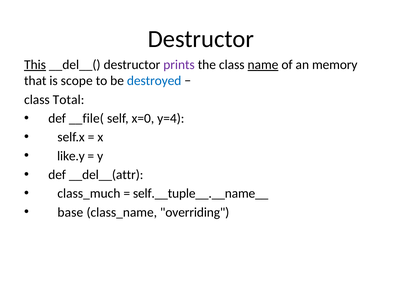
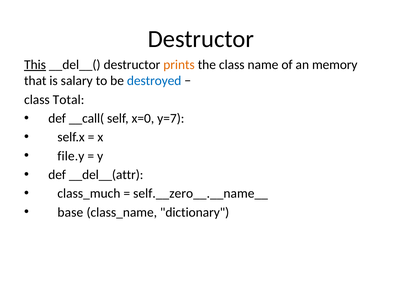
prints colour: purple -> orange
name underline: present -> none
scope: scope -> salary
__file(: __file( -> __call(
y=4: y=4 -> y=7
like.y: like.y -> file.y
self.__tuple__.__name__: self.__tuple__.__name__ -> self.__zero__.__name__
overriding: overriding -> dictionary
